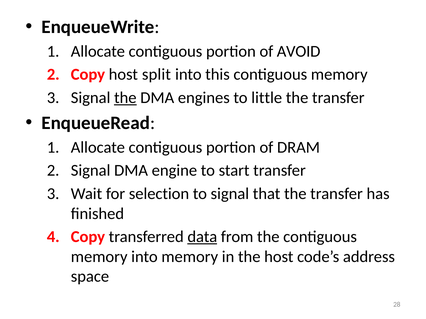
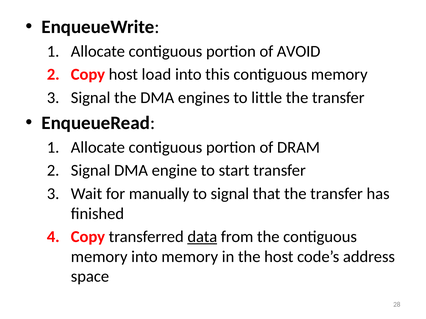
split: split -> load
the at (125, 98) underline: present -> none
selection: selection -> manually
